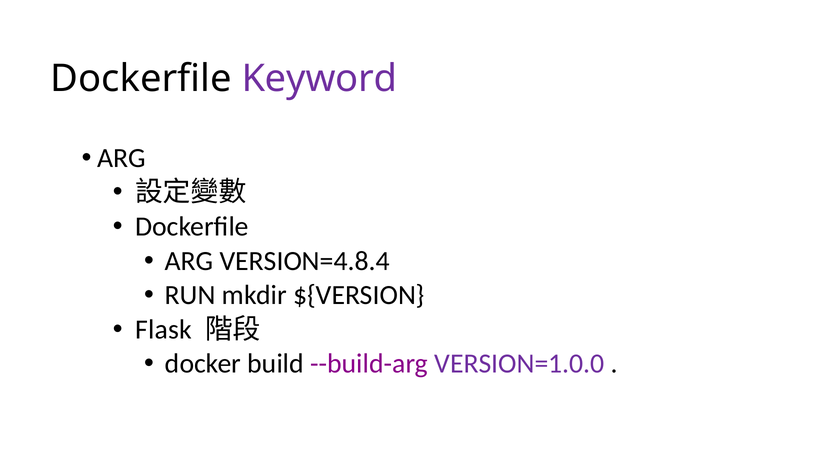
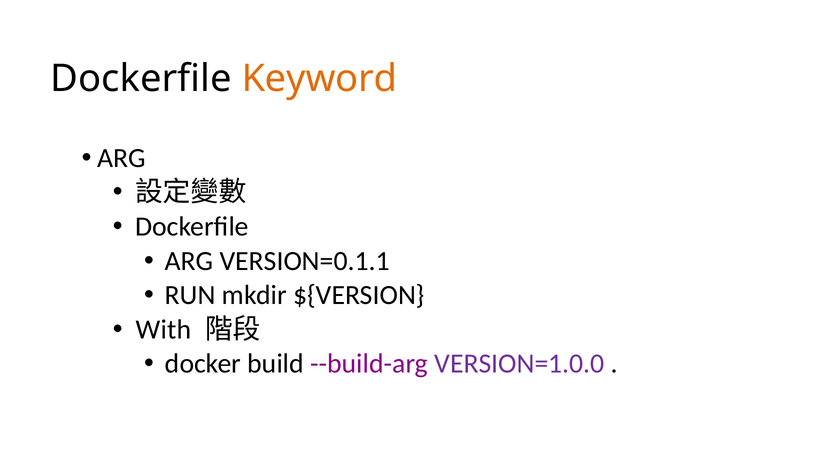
Keyword colour: purple -> orange
VERSION=4.8.4: VERSION=4.8.4 -> VERSION=0.1.1
Flask: Flask -> With
